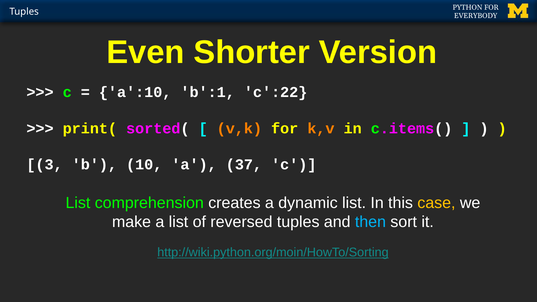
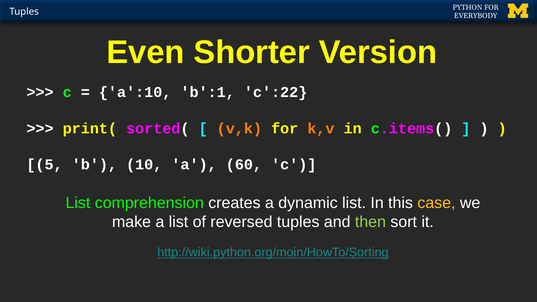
3: 3 -> 5
37: 37 -> 60
then colour: light blue -> light green
